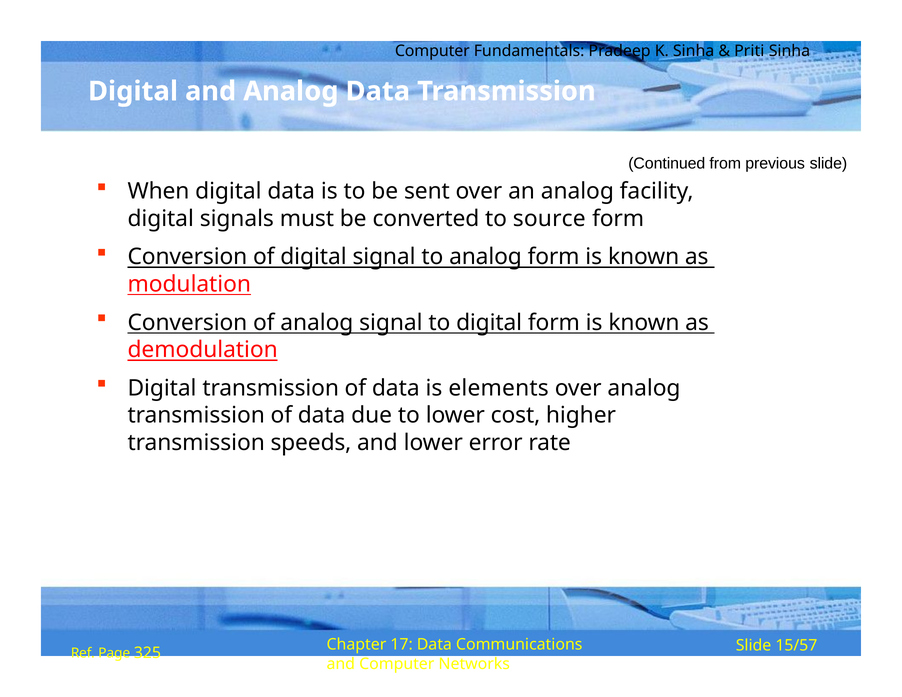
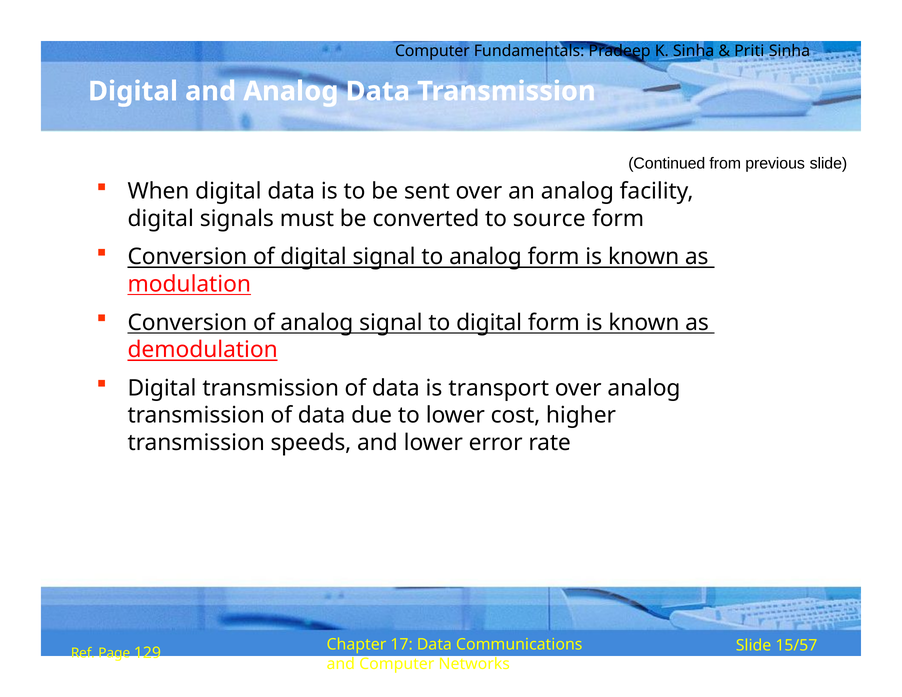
elements: elements -> transport
325: 325 -> 129
